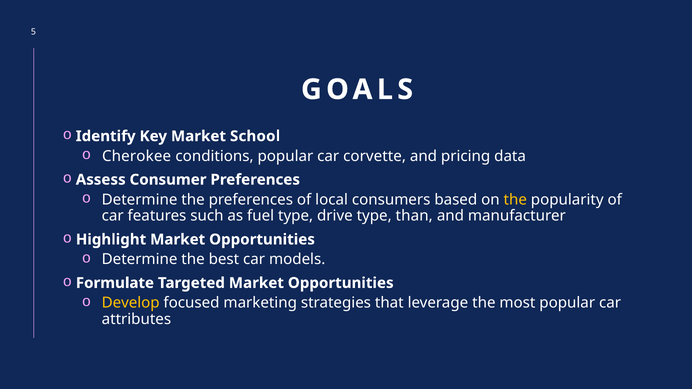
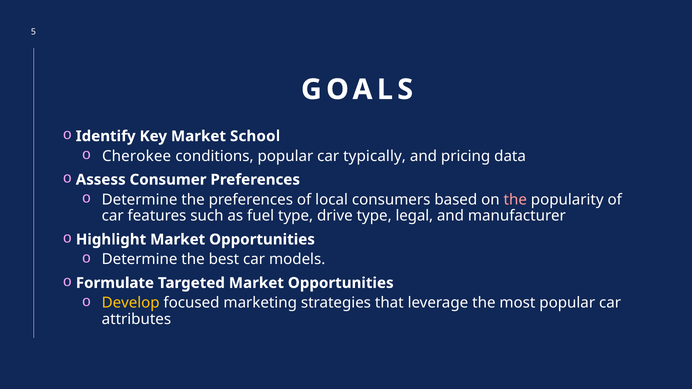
corvette: corvette -> typically
the at (515, 200) colour: yellow -> pink
than: than -> legal
